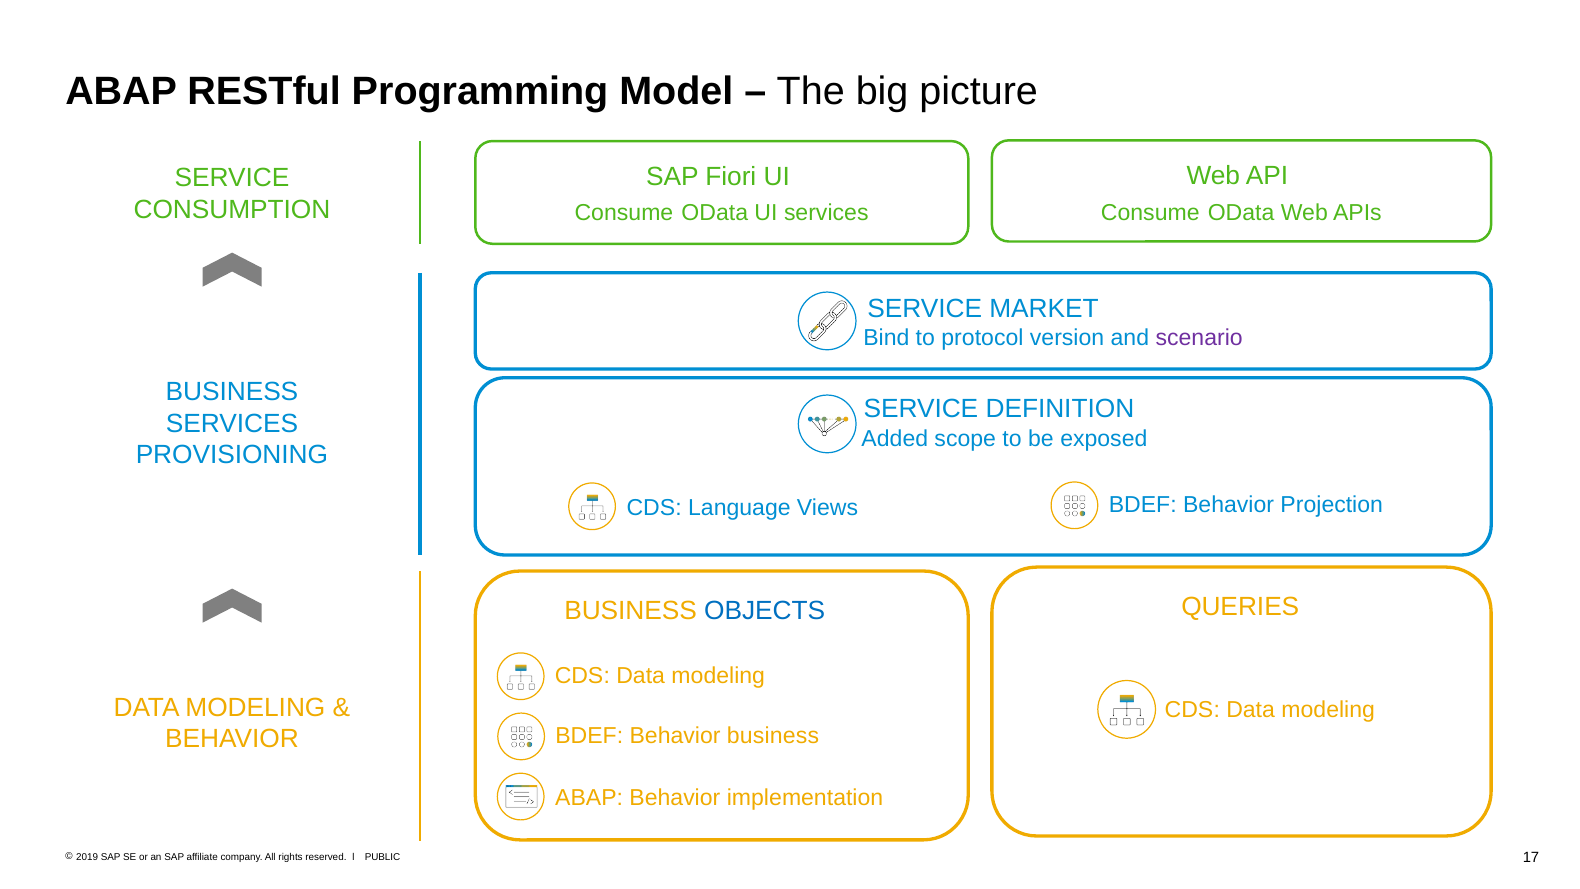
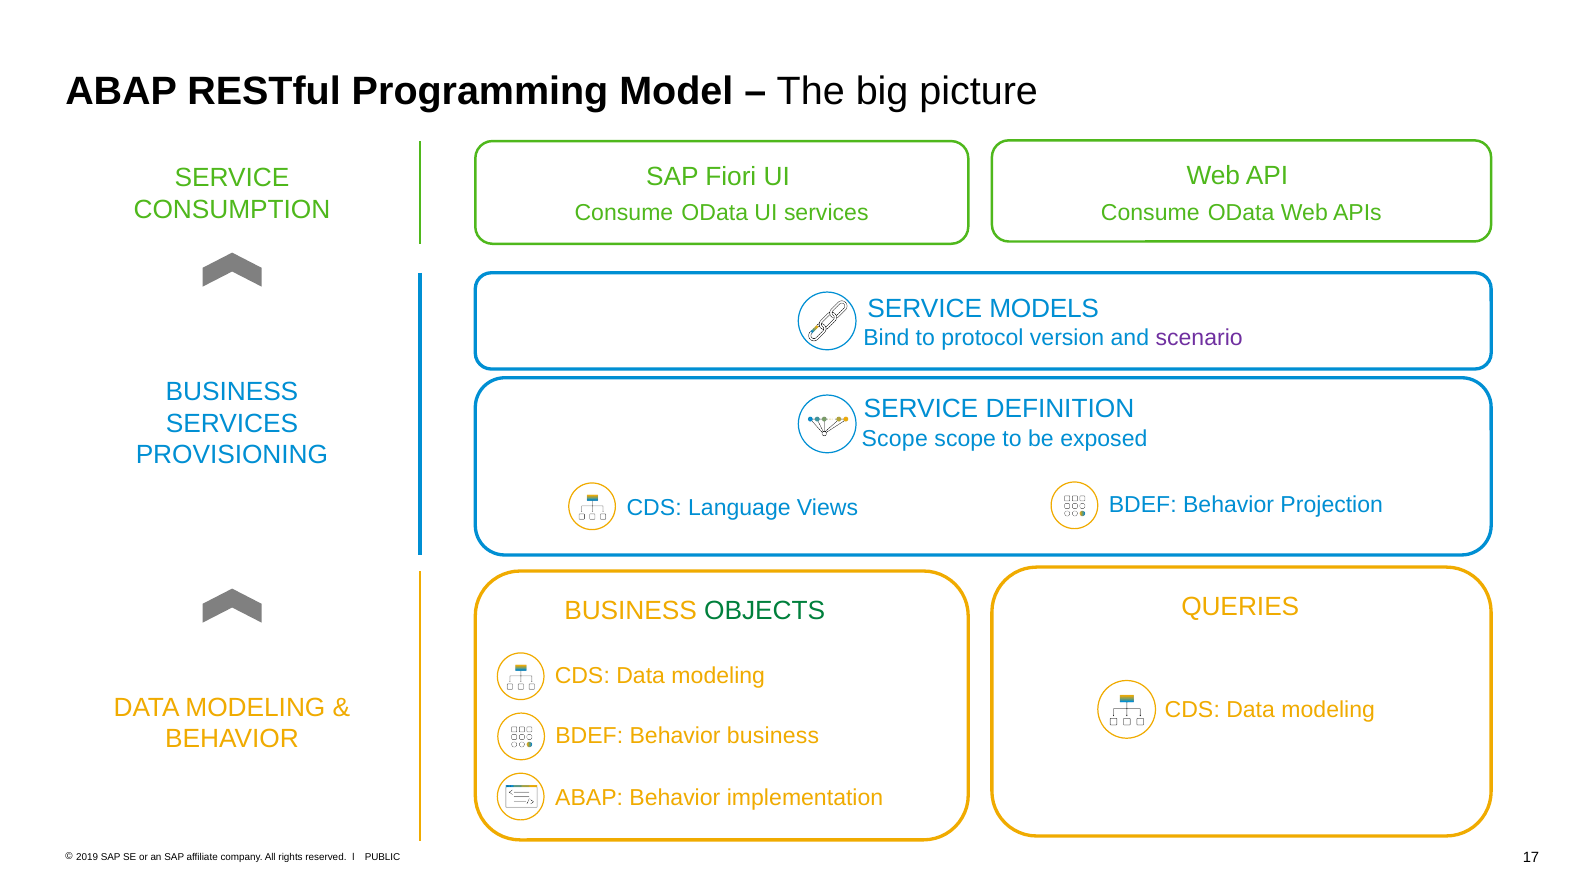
MARKET: MARKET -> MODELS
Added at (895, 438): Added -> Scope
OBJECTS colour: blue -> green
